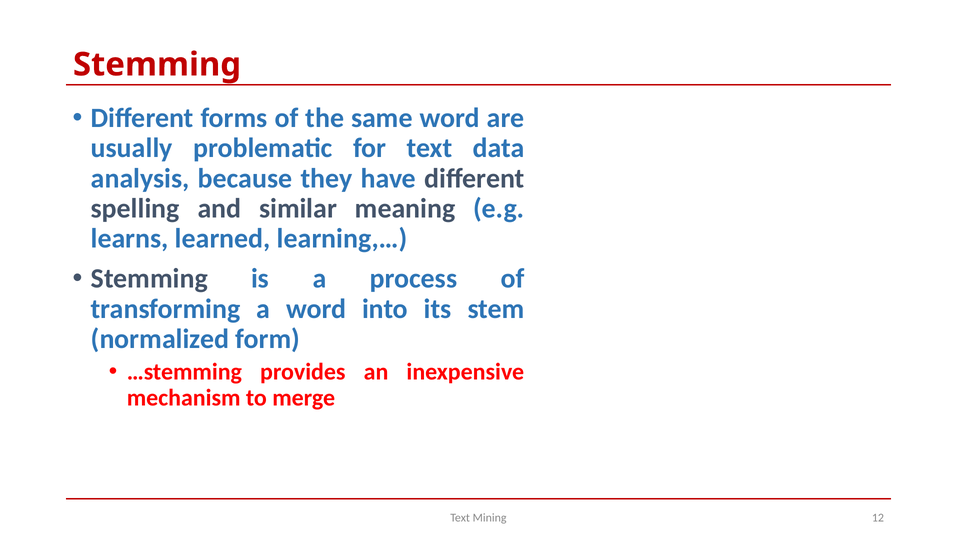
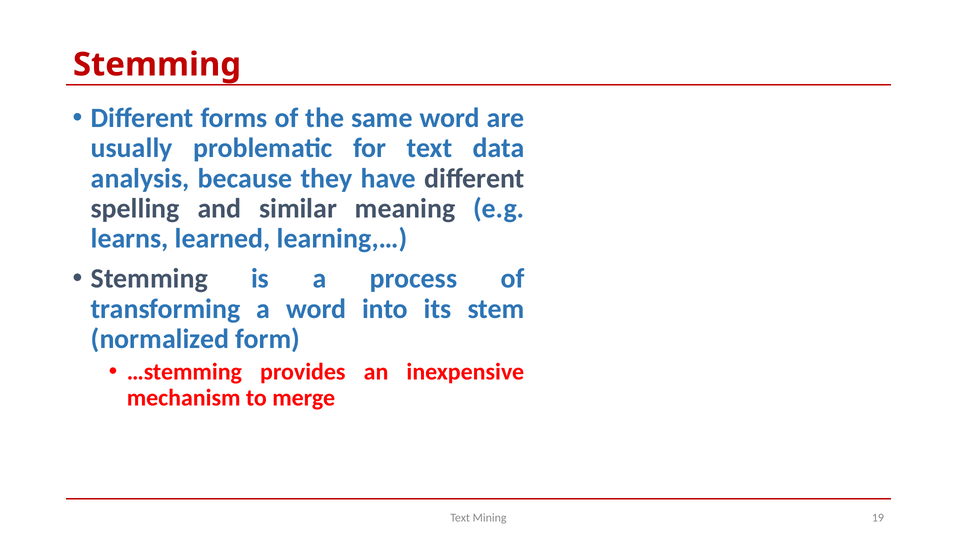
12: 12 -> 19
